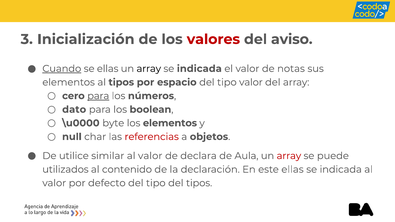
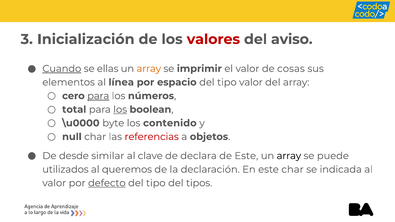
array at (149, 69) colour: black -> orange
indicada at (199, 69): indicada -> imprimir
notas: notas -> cosas
al tipos: tipos -> línea
dato: dato -> total
los at (120, 110) underline: none -> present
los elementos: elementos -> contenido
utilice: utilice -> desde
similar al valor: valor -> clave
de Aula: Aula -> Este
array at (289, 156) colour: red -> black
contenido: contenido -> queremos
este ellas: ellas -> char
defecto underline: none -> present
